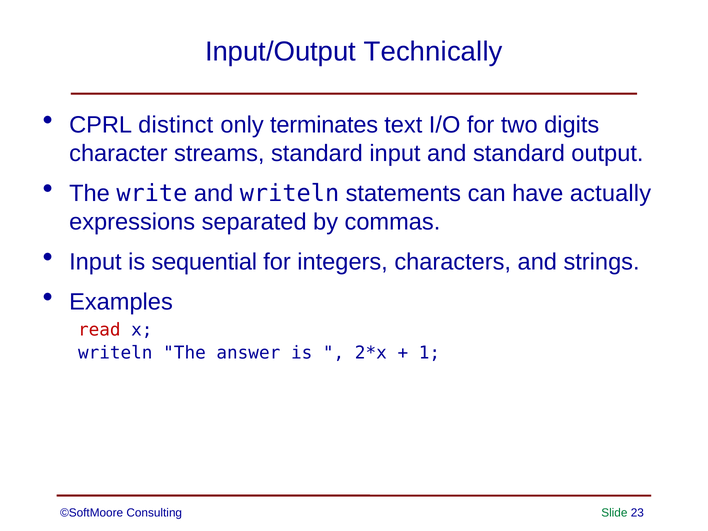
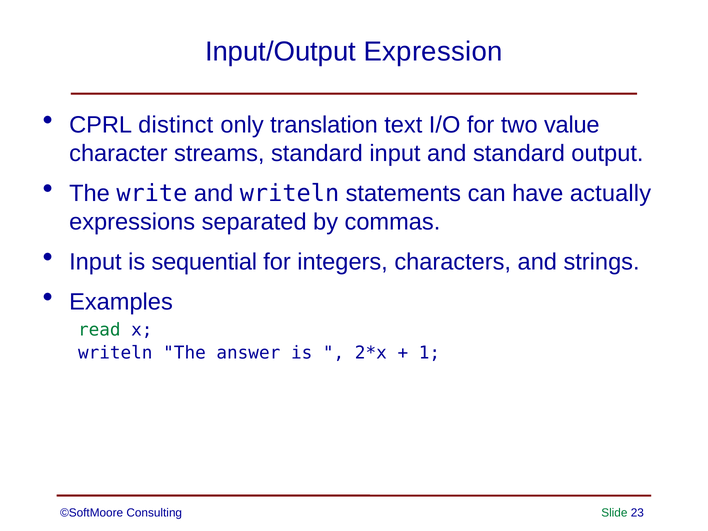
Technically: Technically -> Expression
terminates: terminates -> translation
digits: digits -> value
read colour: red -> green
